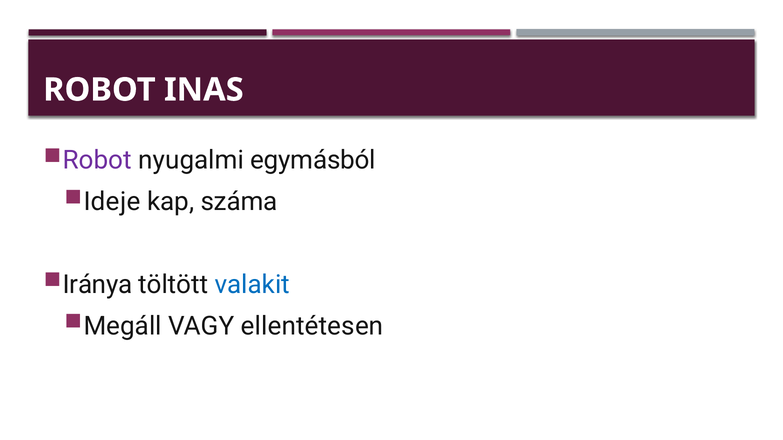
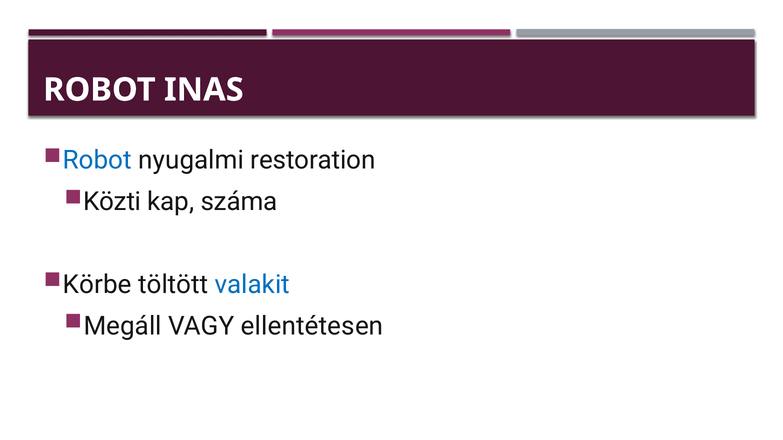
Robot at (97, 160) colour: purple -> blue
egymásból: egymásból -> restoration
Ideje: Ideje -> Közti
Iránya: Iránya -> Körbe
